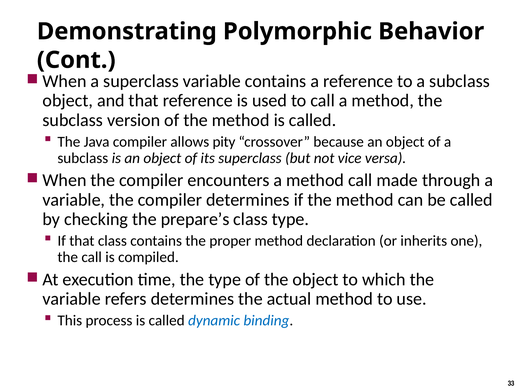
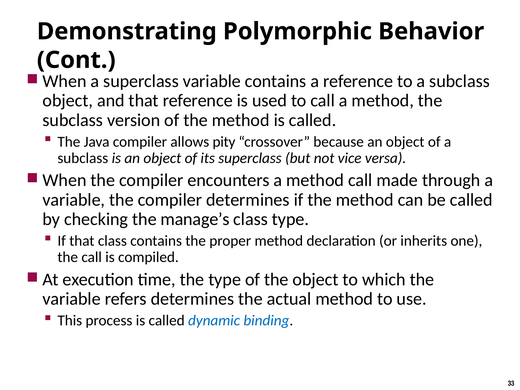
prepare’s: prepare’s -> manage’s
